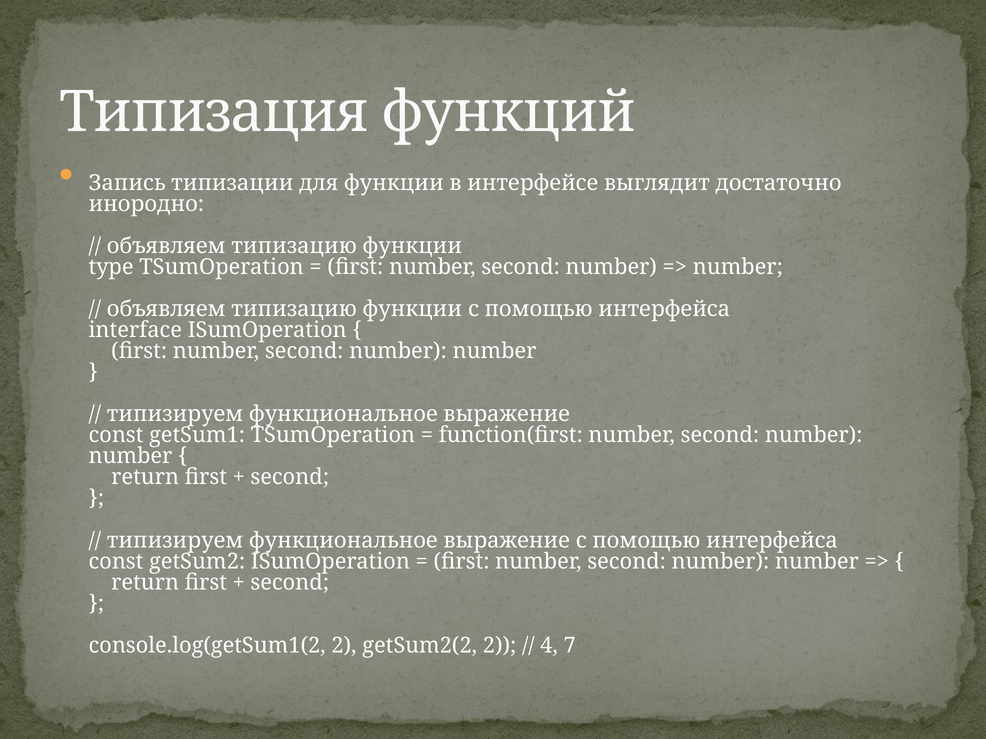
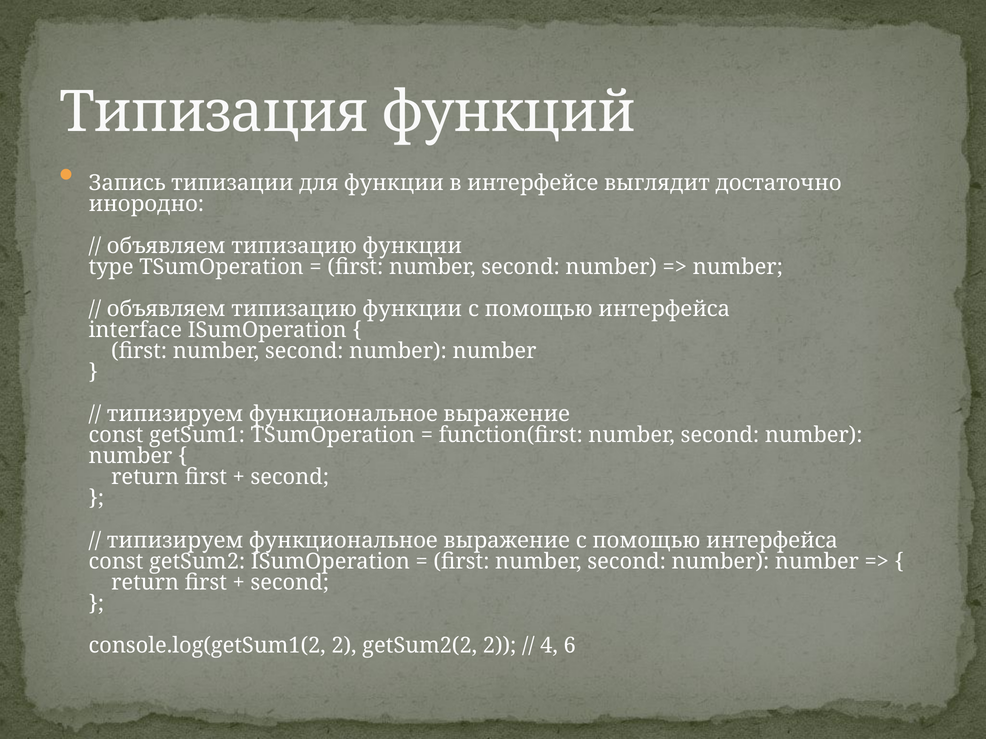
7: 7 -> 6
